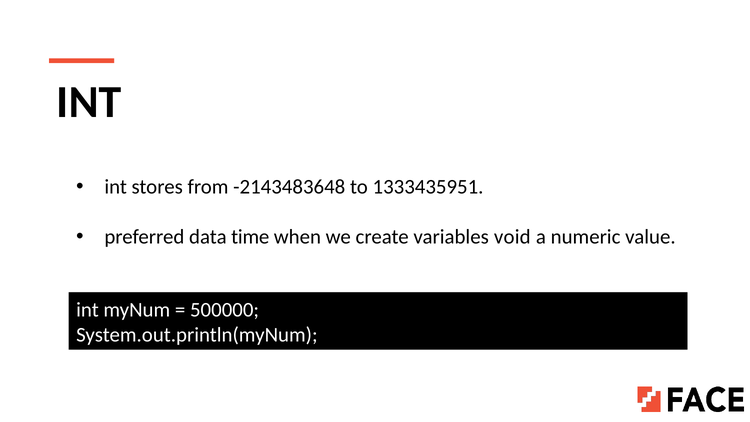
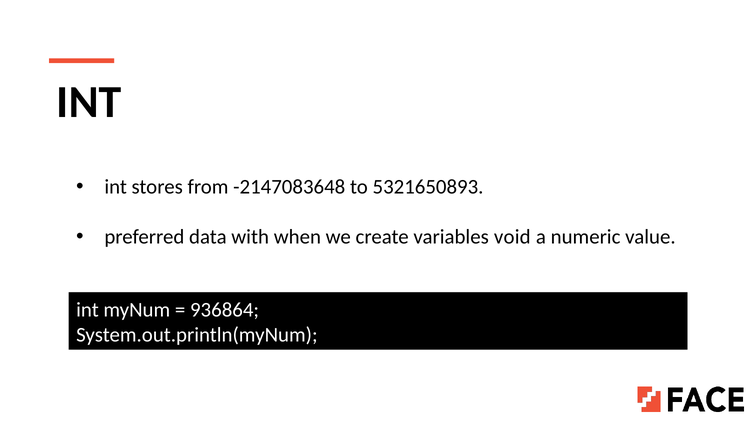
-2143483648: -2143483648 -> -2147083648
1333435951: 1333435951 -> 5321650893
time: time -> with
500000: 500000 -> 936864
